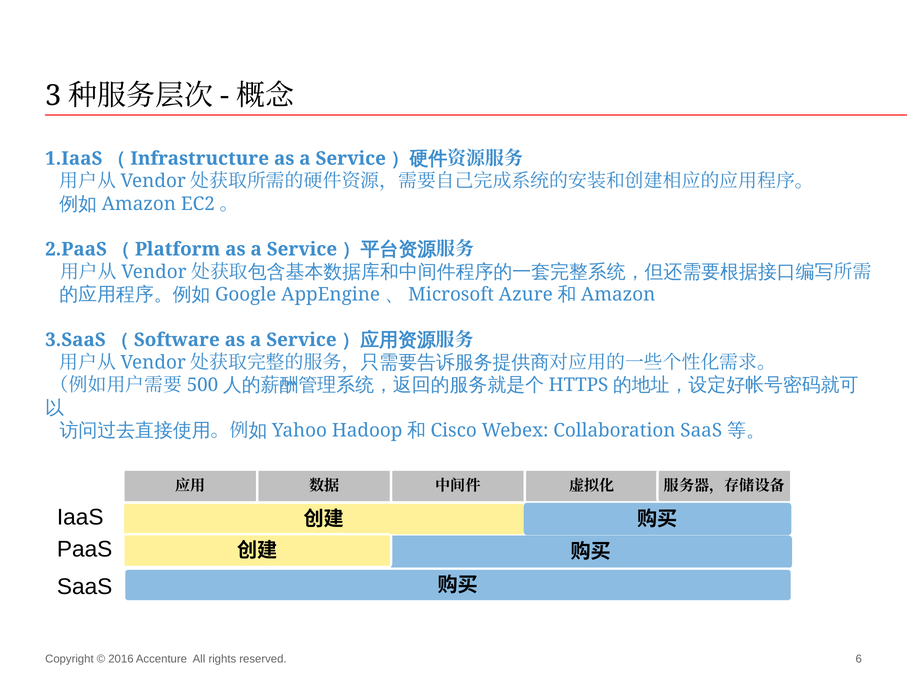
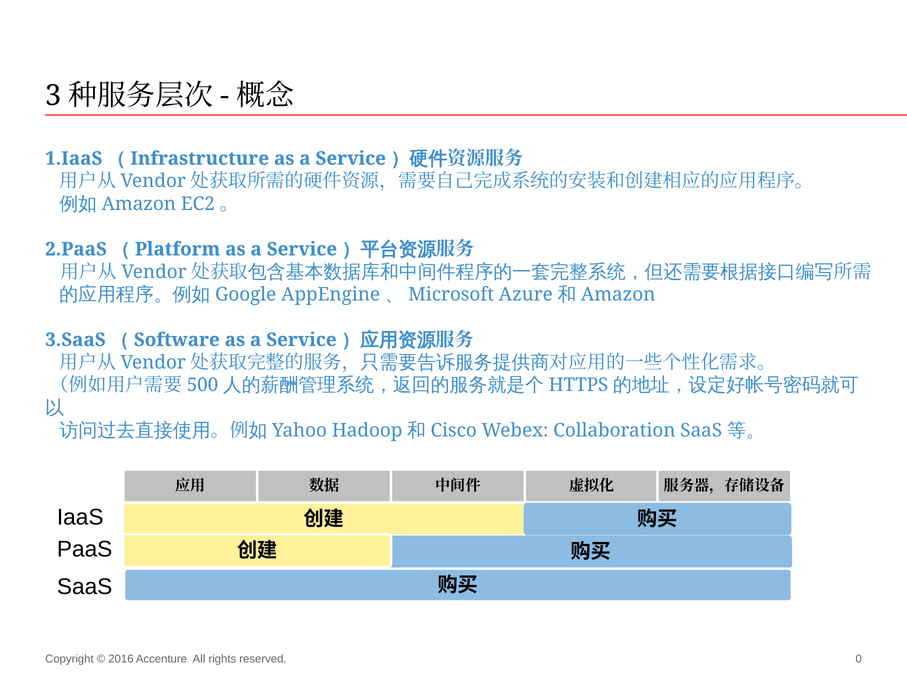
6: 6 -> 0
